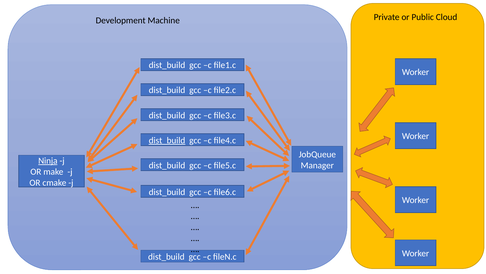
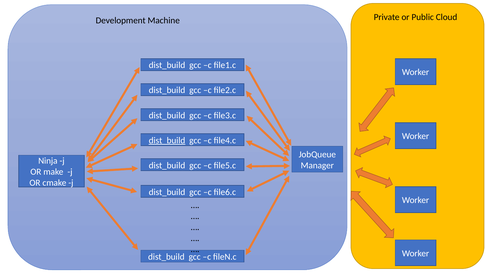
Ninja underline: present -> none
